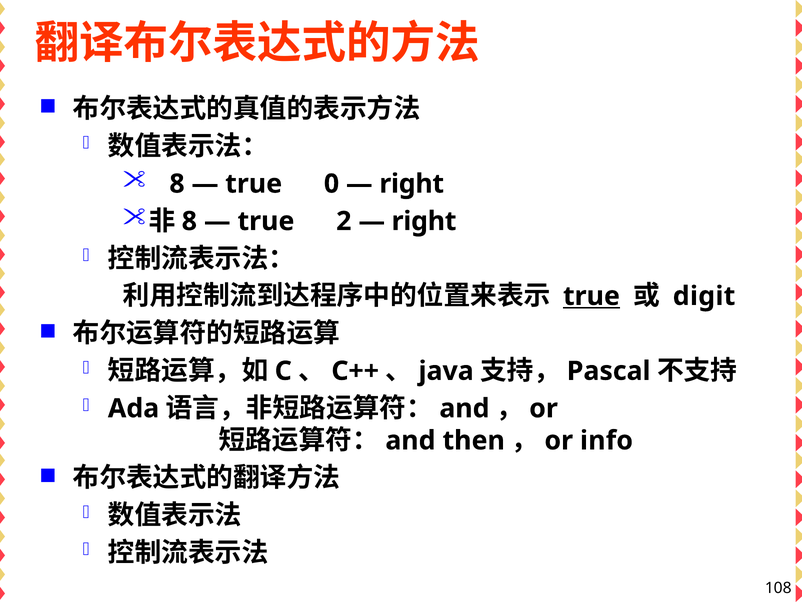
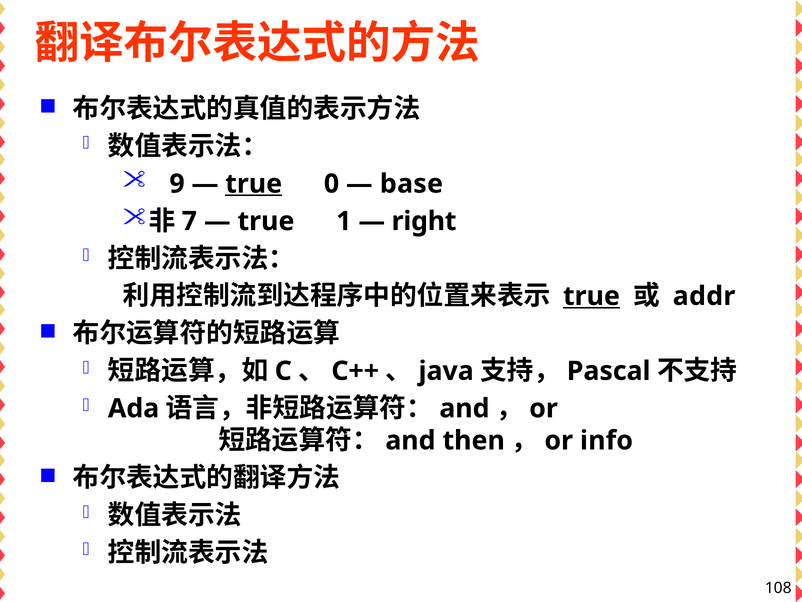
8 at (177, 184): 8 -> 9
true at (254, 184) underline: none -> present
right at (412, 184): right -> base
8 at (189, 221): 8 -> 7
2: 2 -> 1
digit: digit -> addr
